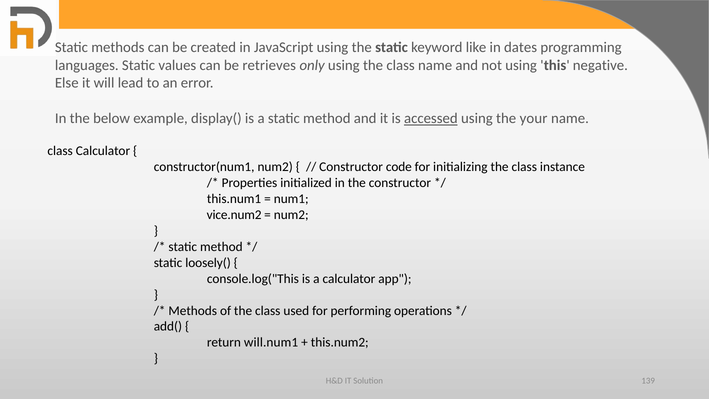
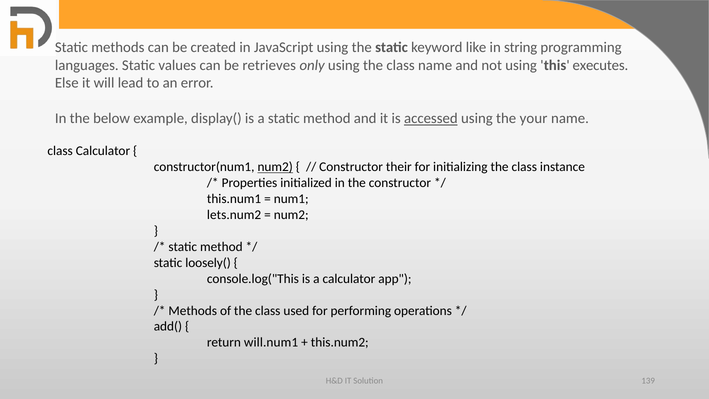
dates: dates -> string
negative: negative -> executes
num2 at (275, 167) underline: none -> present
code: code -> their
vice.num2: vice.num2 -> lets.num2
